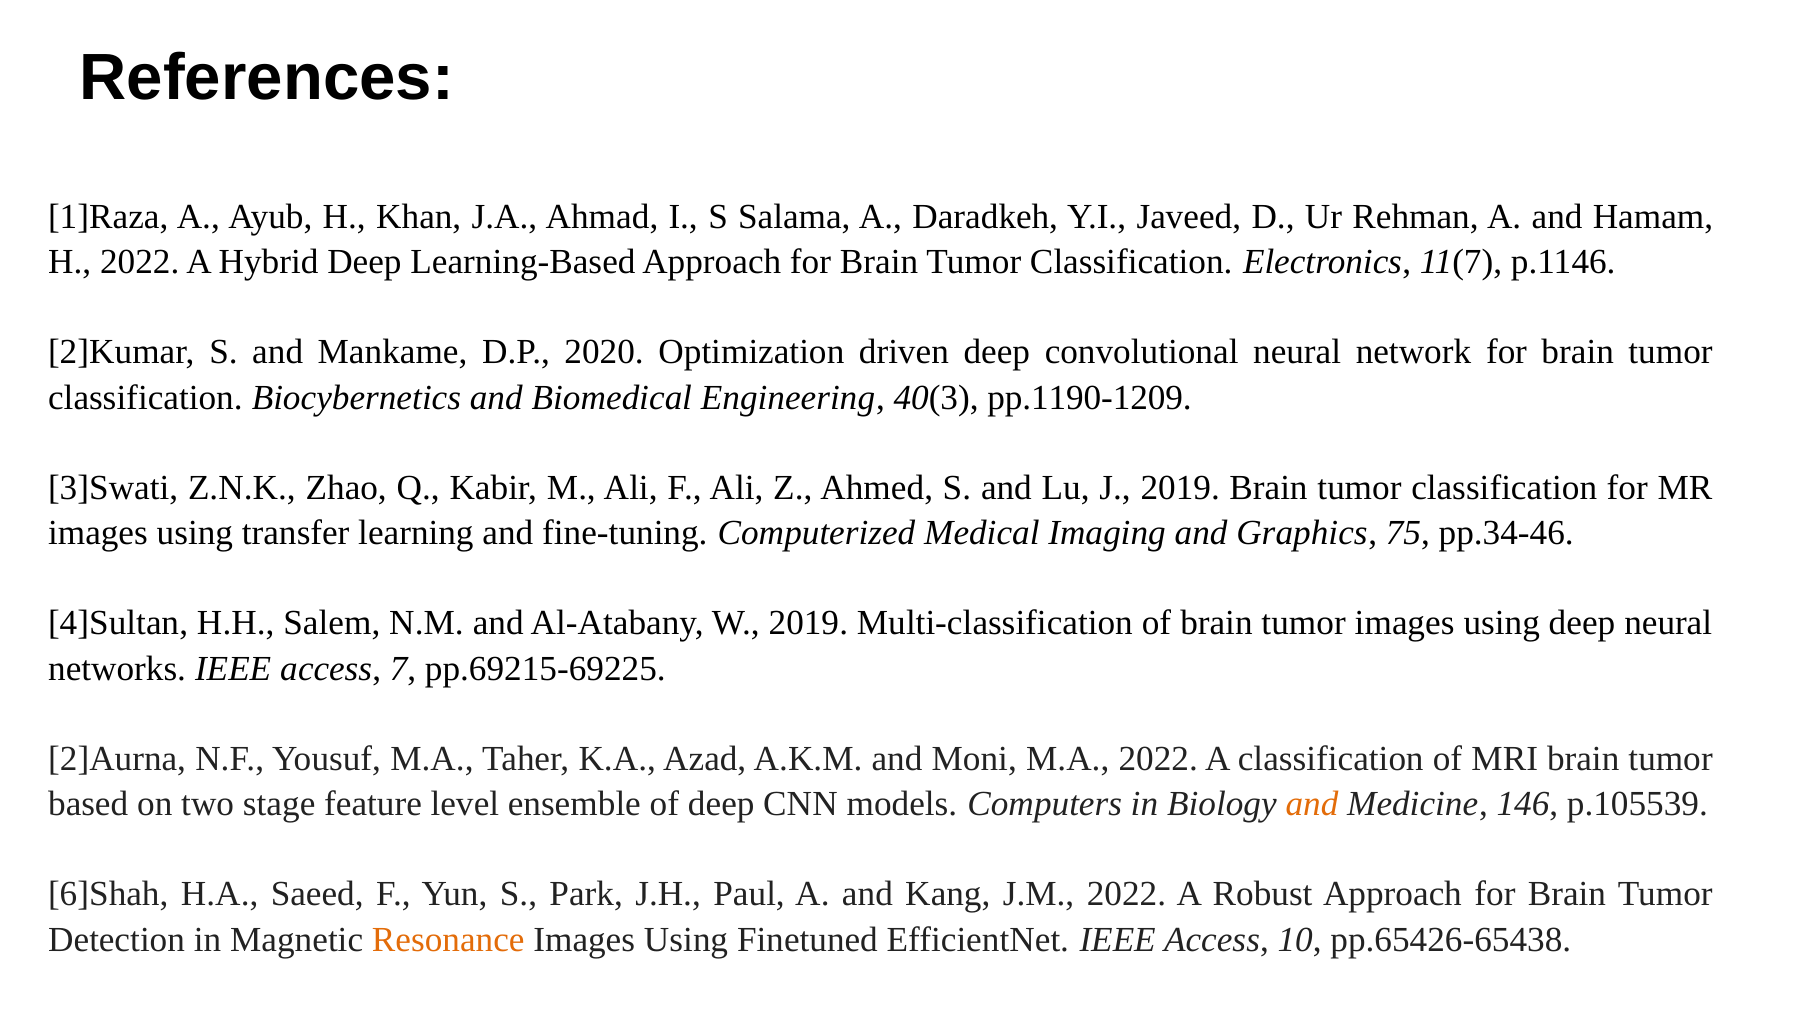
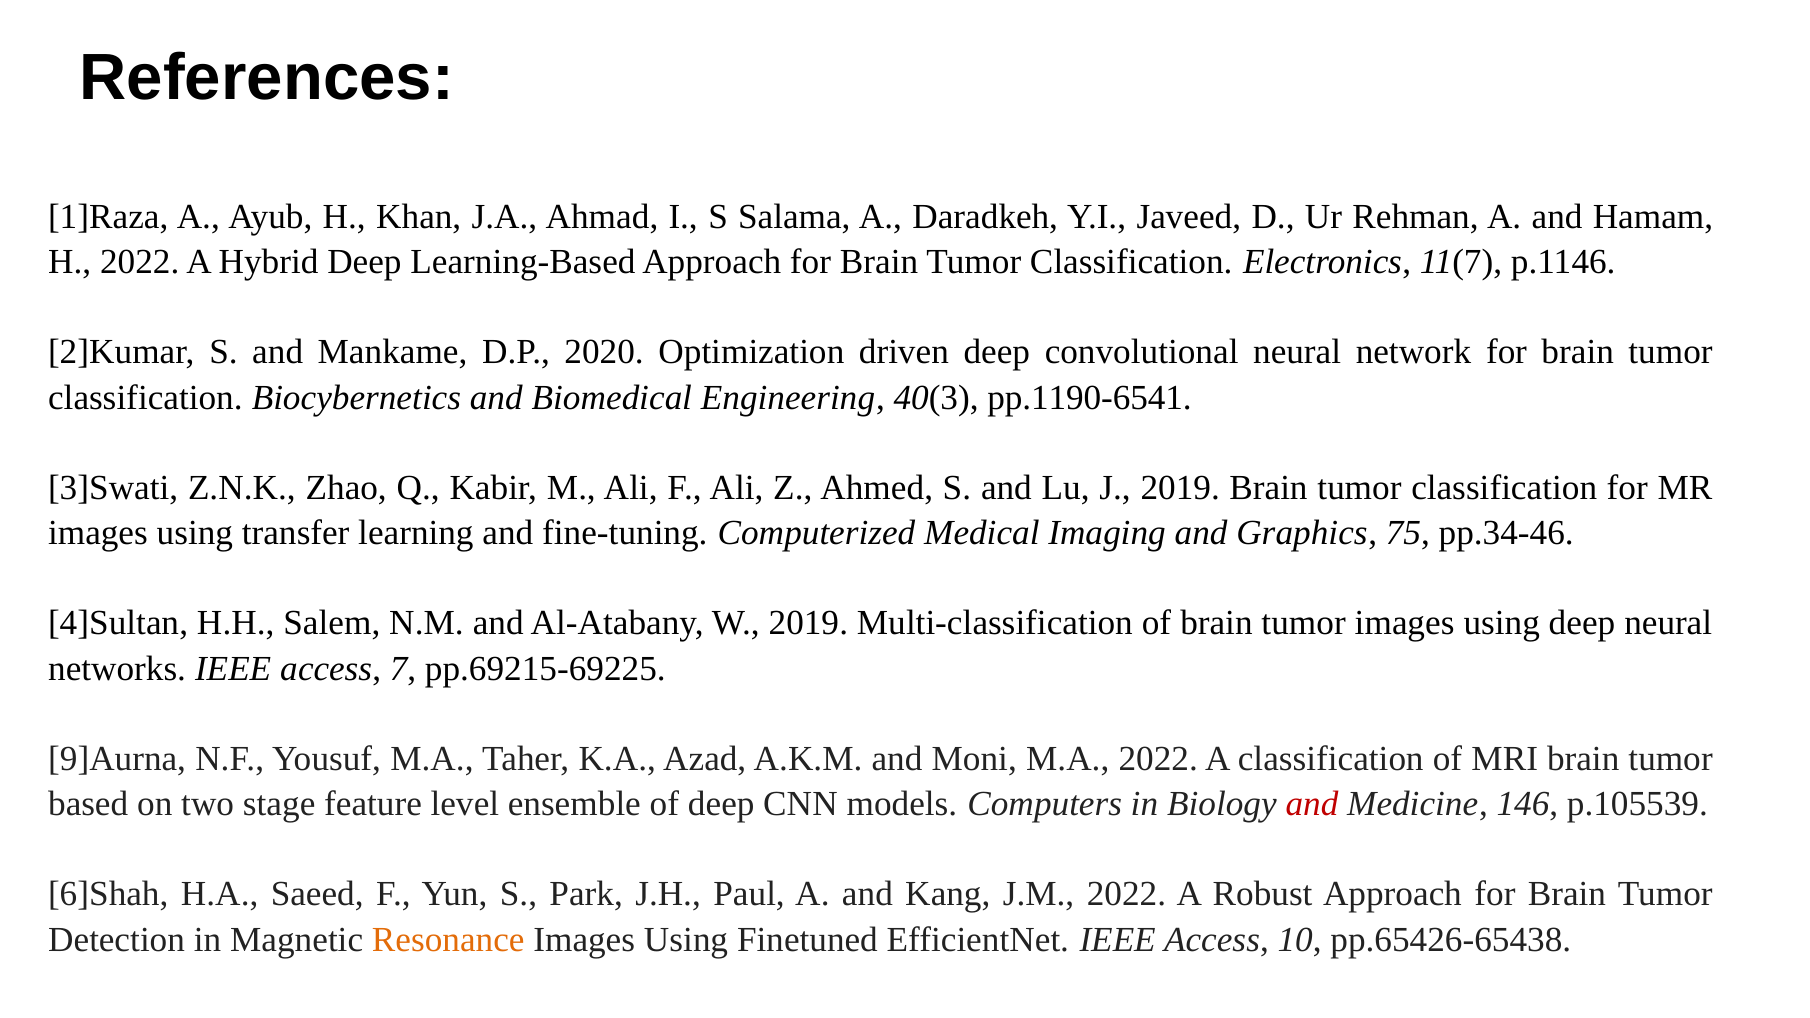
pp.1190-1209: pp.1190-1209 -> pp.1190-6541
2]Aurna: 2]Aurna -> 9]Aurna
and at (1312, 804) colour: orange -> red
